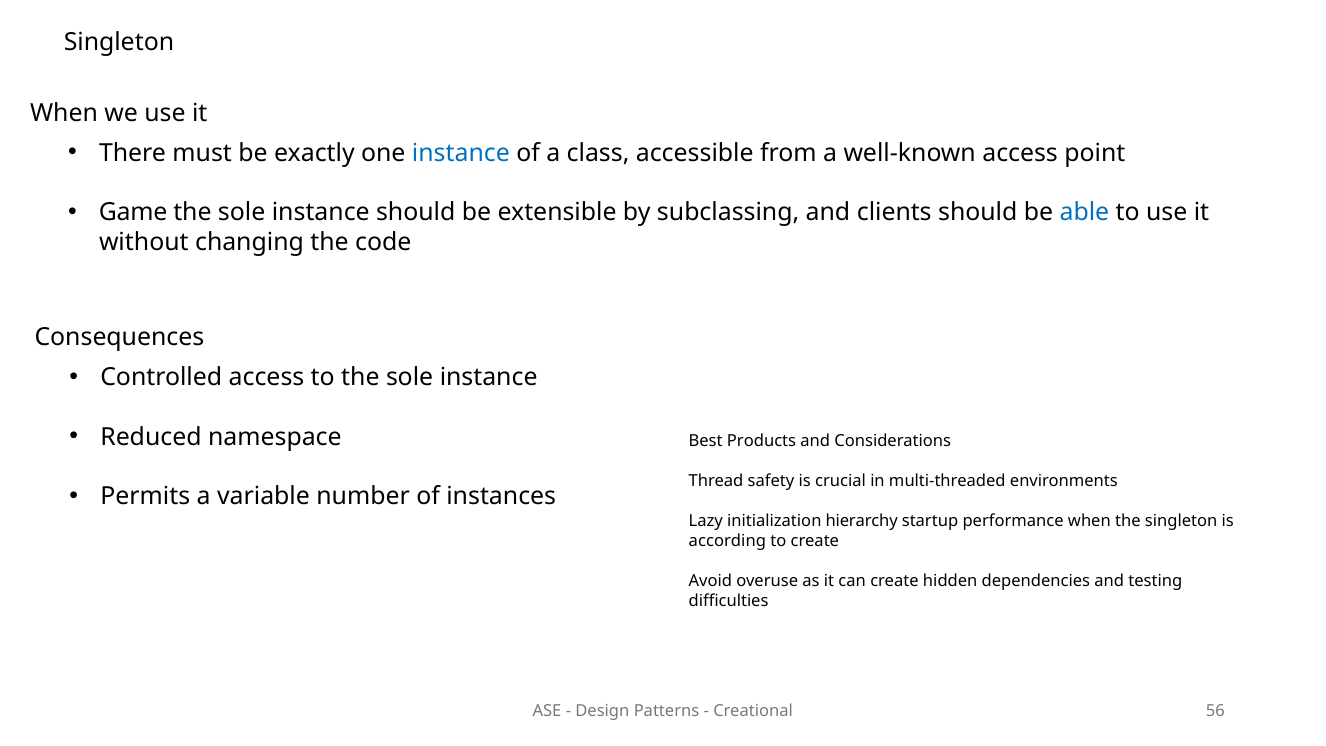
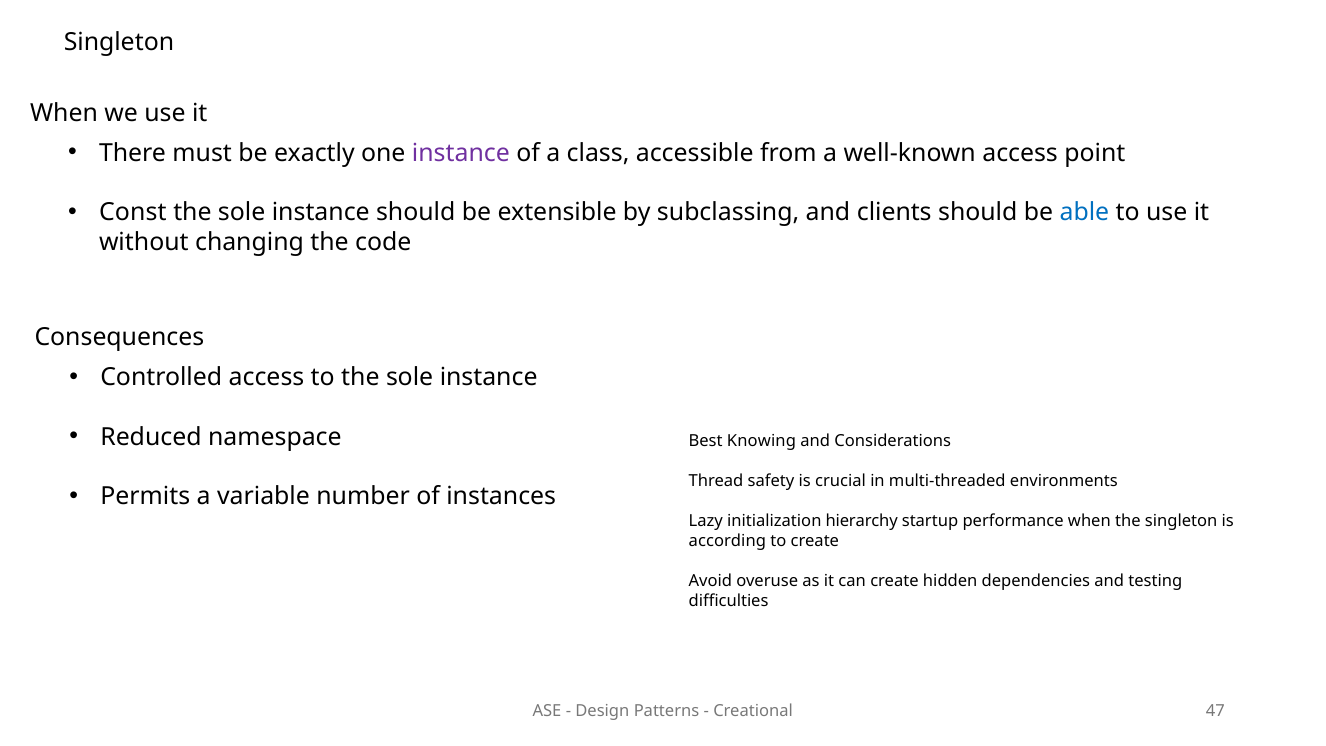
instance at (461, 153) colour: blue -> purple
Game: Game -> Const
Products: Products -> Knowing
56: 56 -> 47
